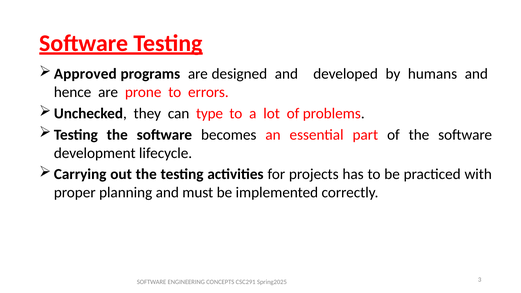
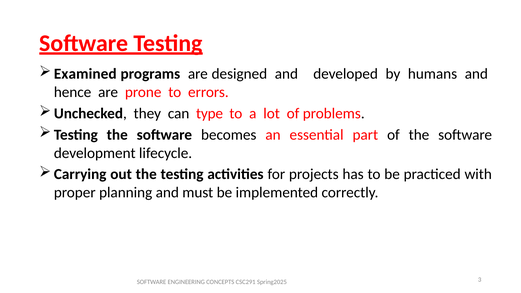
Approved: Approved -> Examined
